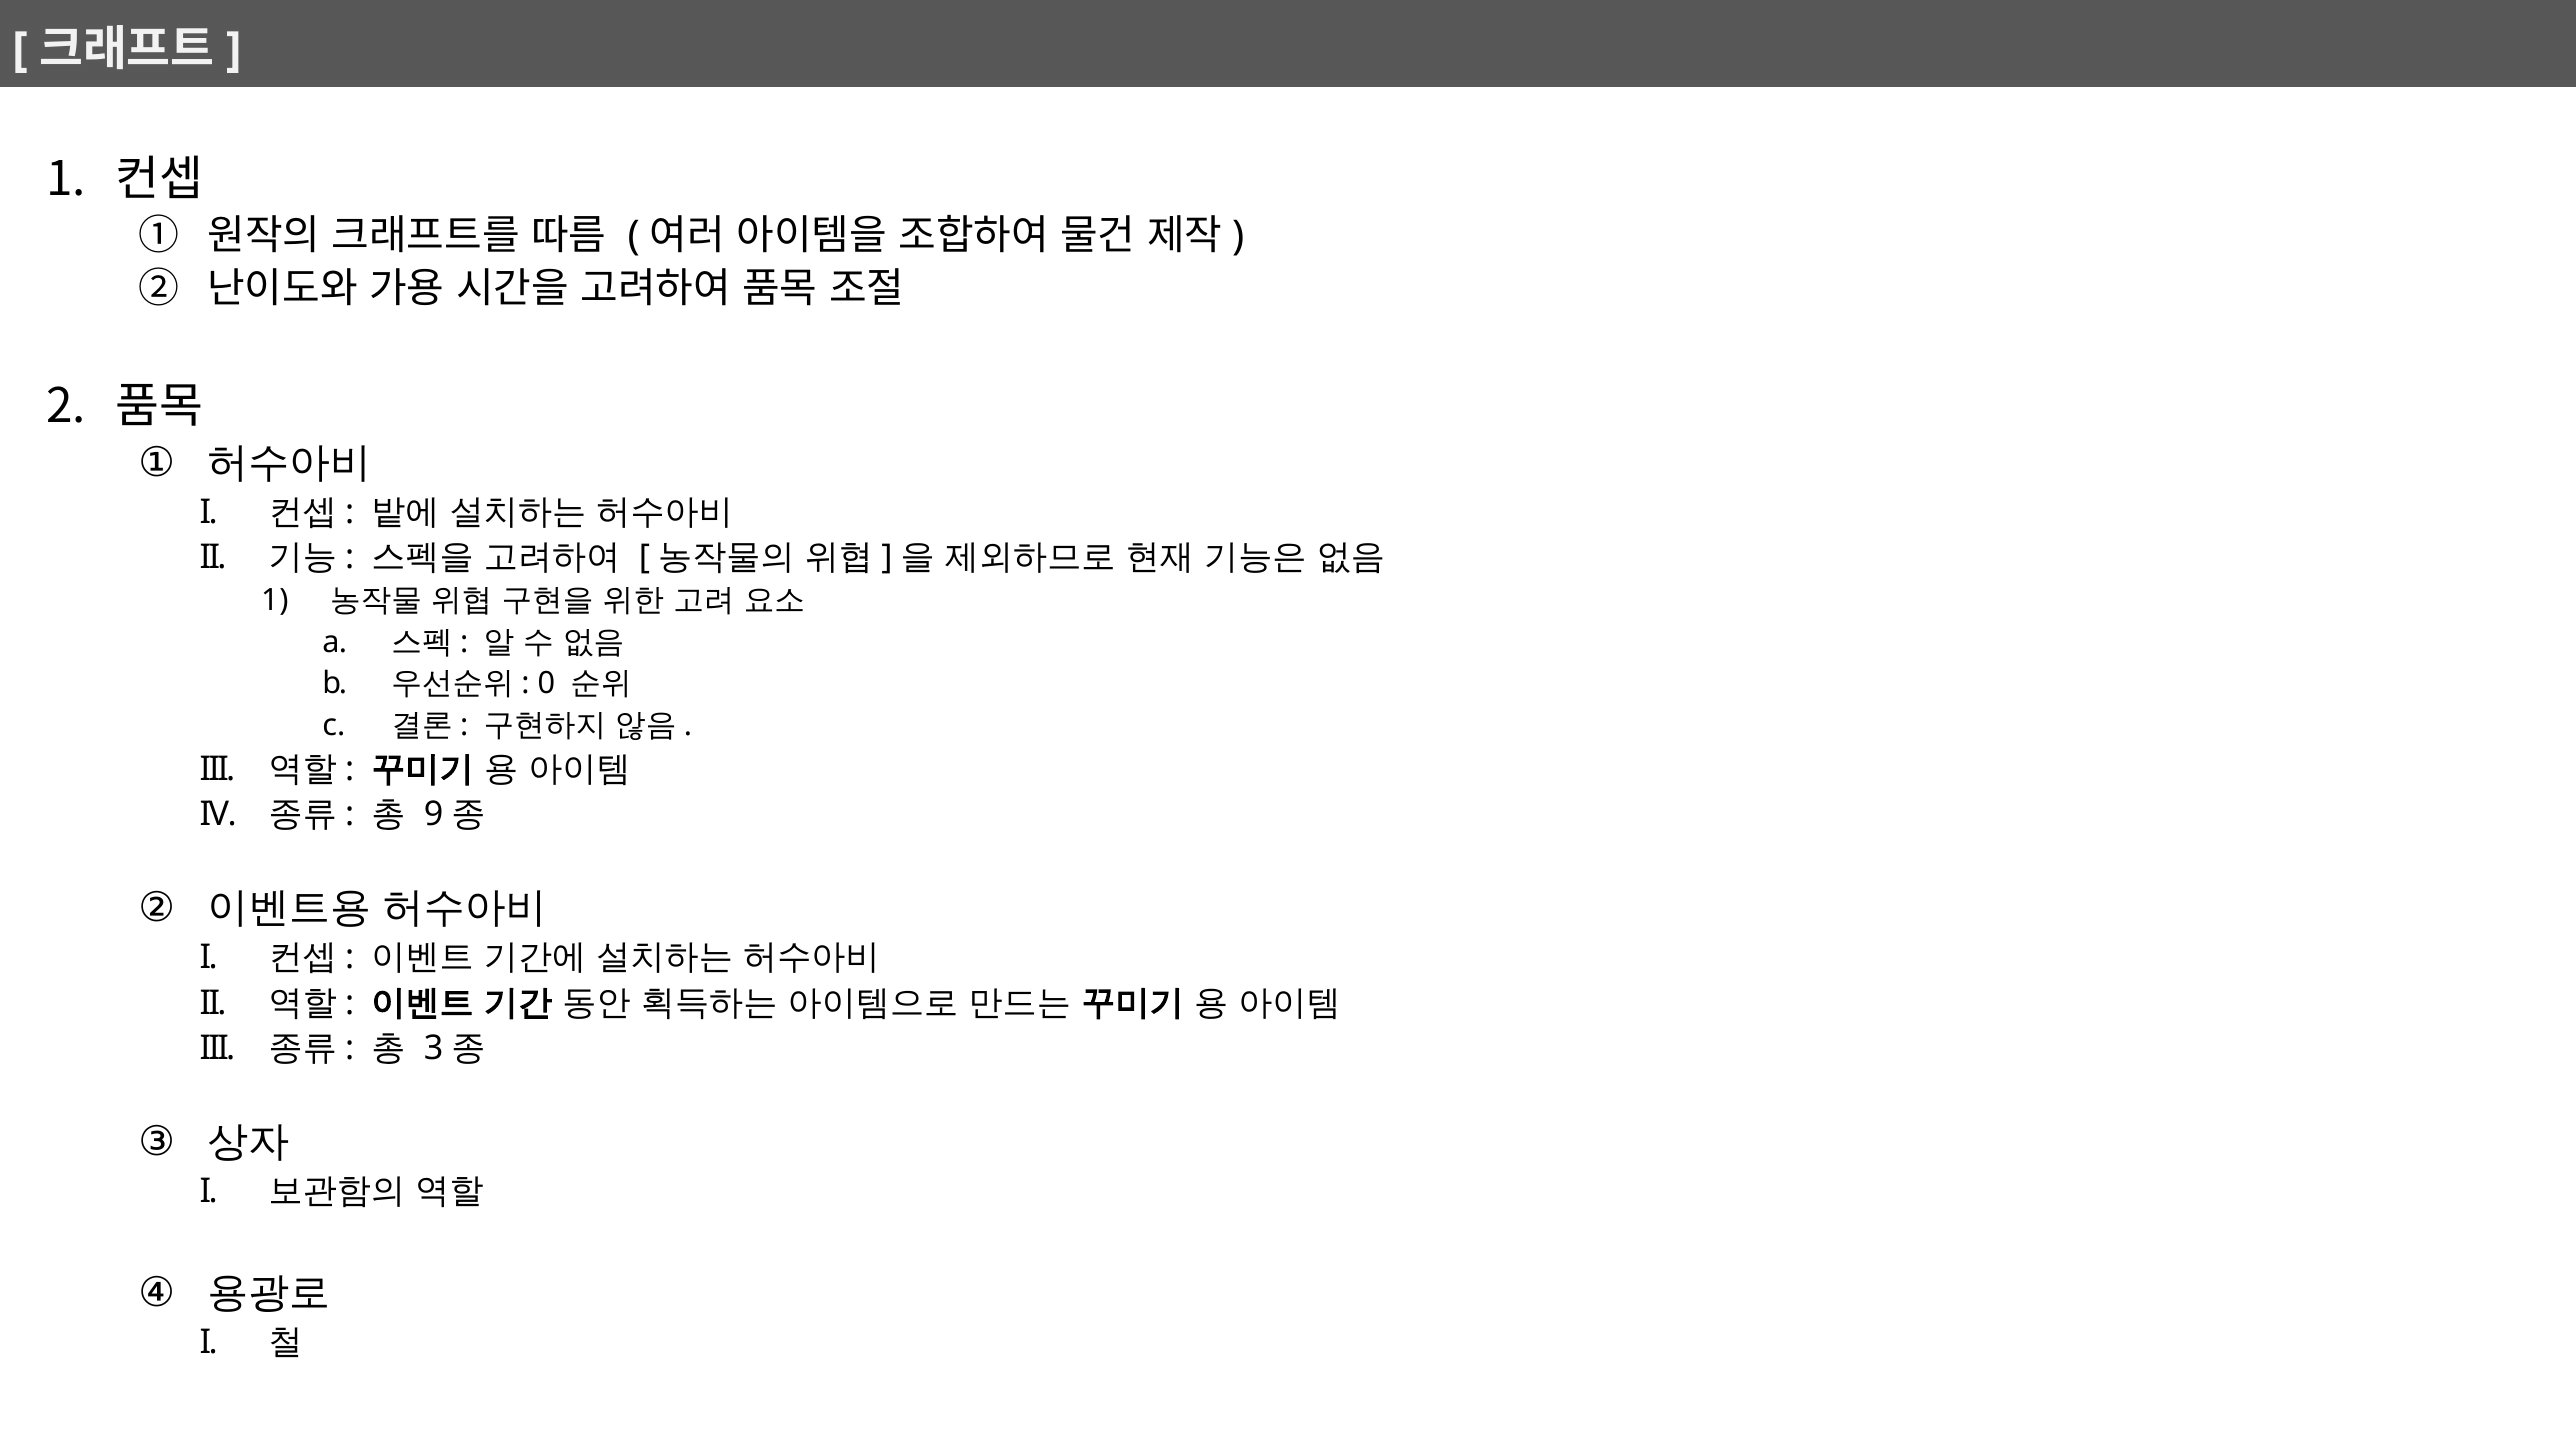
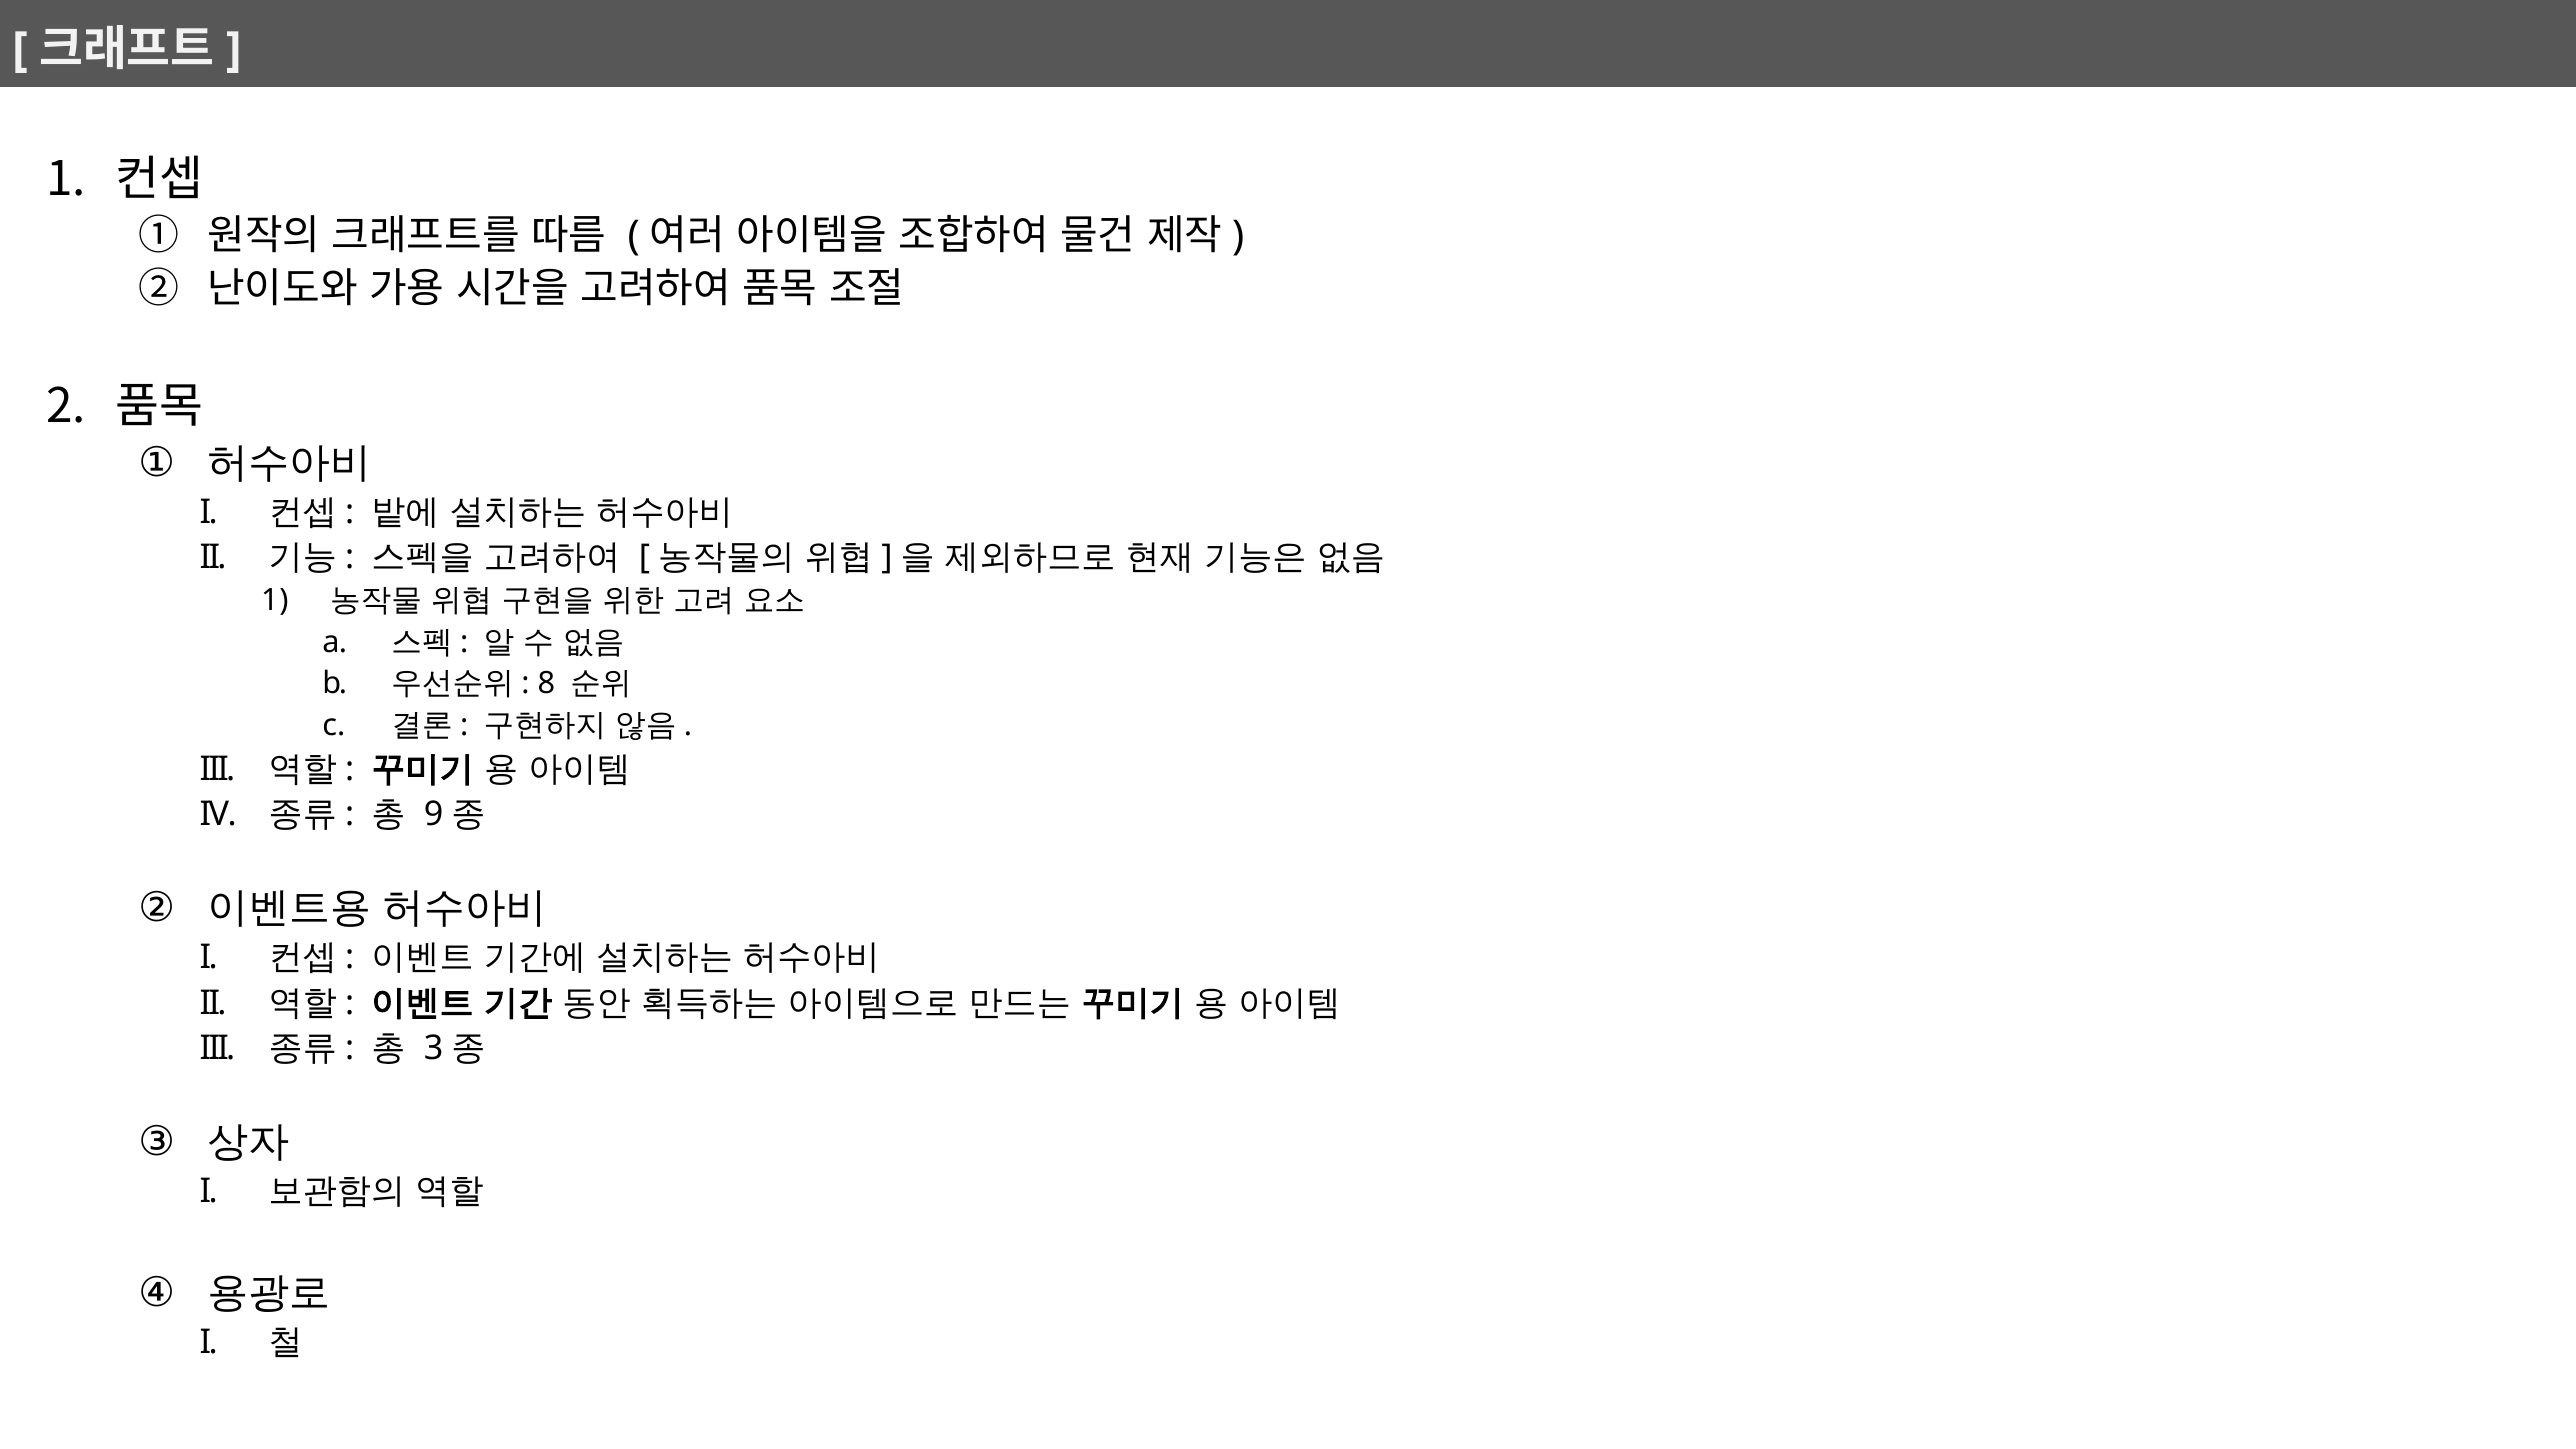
0: 0 -> 8
